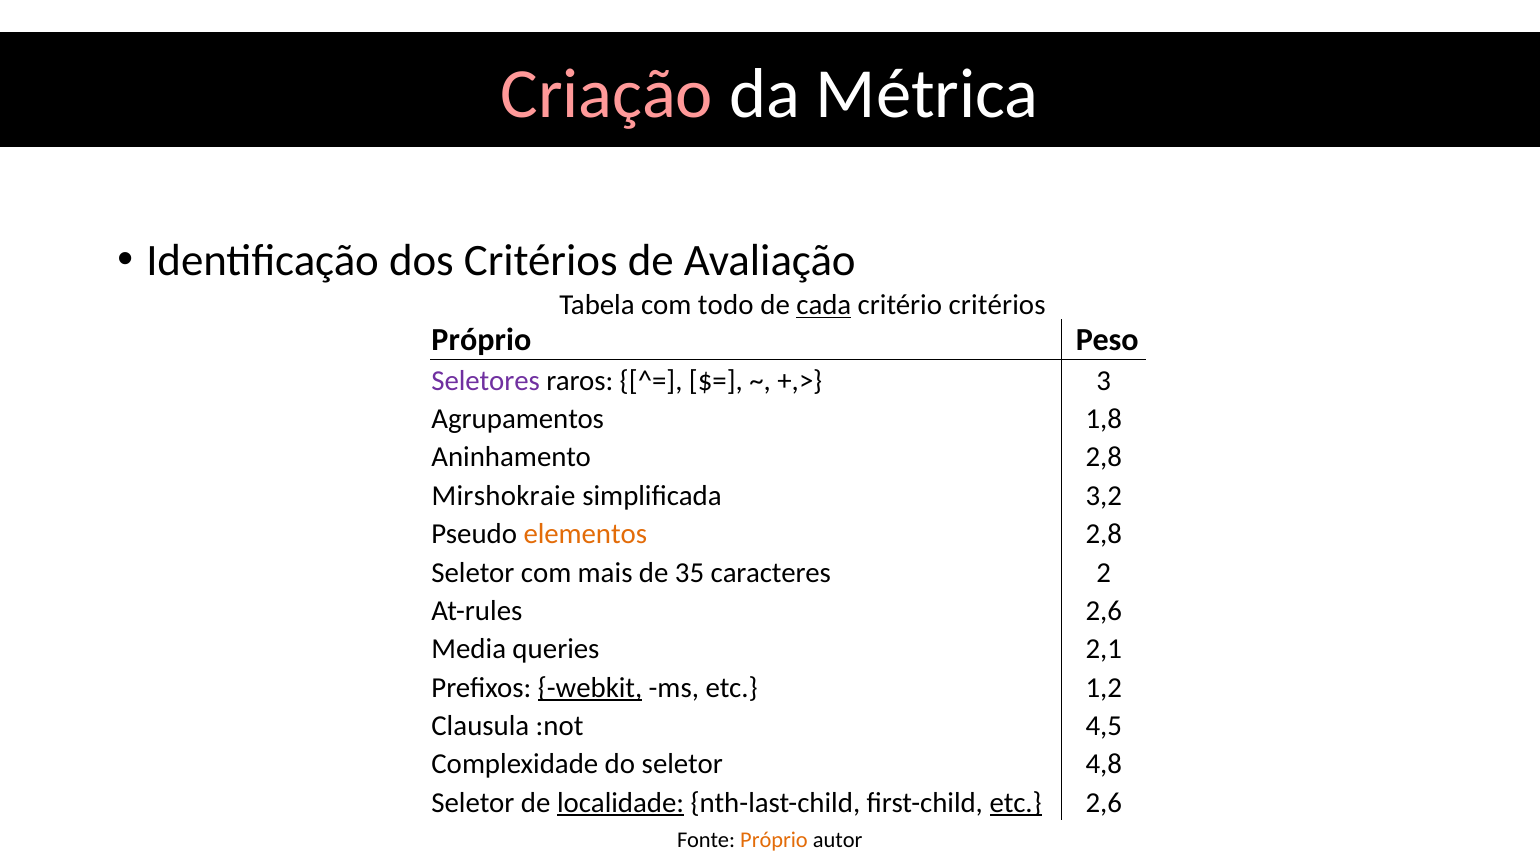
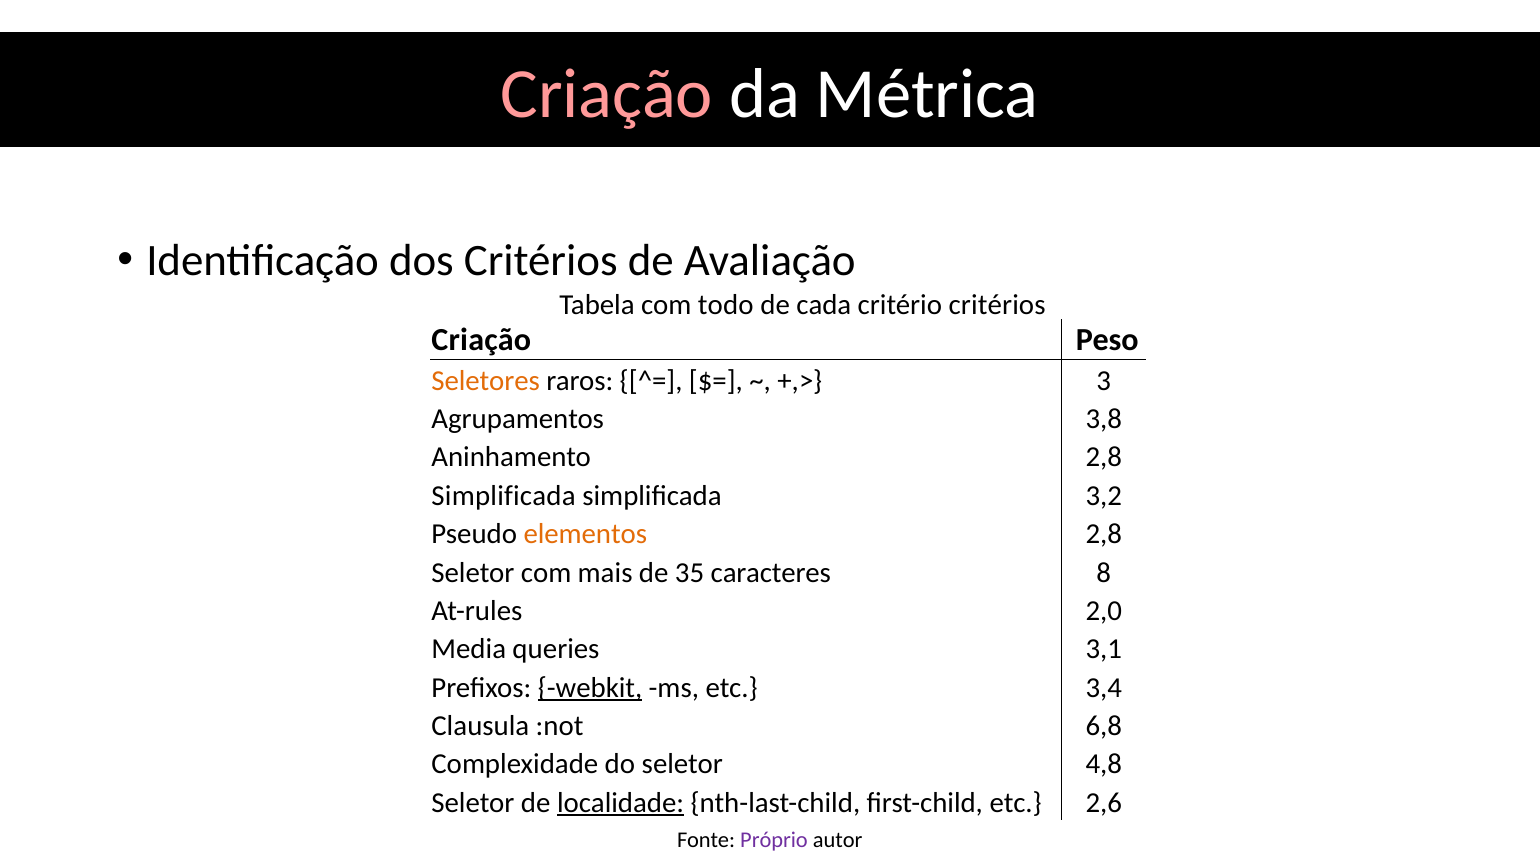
cada underline: present -> none
Próprio at (481, 340): Próprio -> Criação
Seletores colour: purple -> orange
1,8: 1,8 -> 3,8
Mirshokraie at (504, 496): Mirshokraie -> Simplificada
2: 2 -> 8
At-rules 2,6: 2,6 -> 2,0
2,1: 2,1 -> 3,1
1,2: 1,2 -> 3,4
4,5: 4,5 -> 6,8
etc at (1016, 803) underline: present -> none
Próprio at (774, 840) colour: orange -> purple
